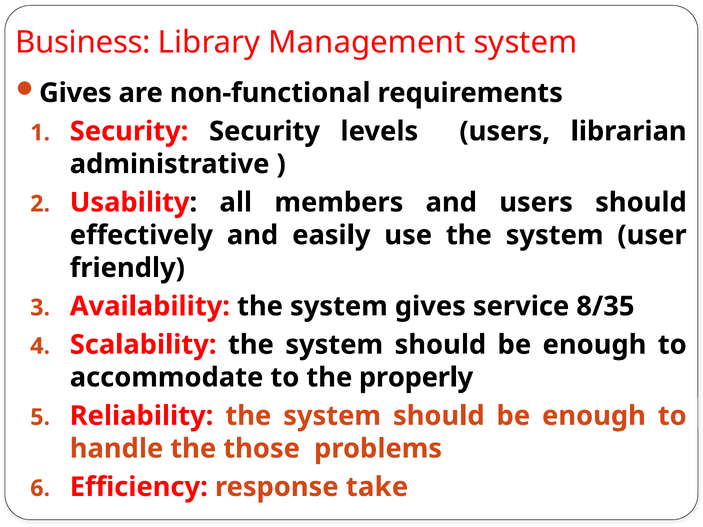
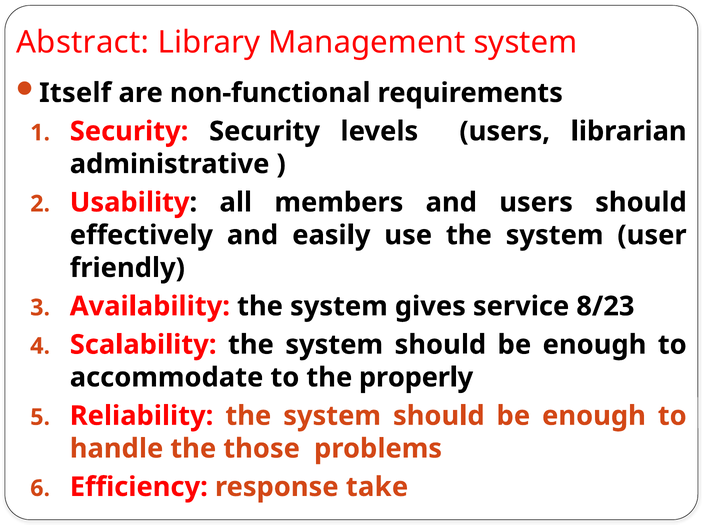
Business: Business -> Abstract
Gives at (75, 93): Gives -> Itself
8/35: 8/35 -> 8/23
